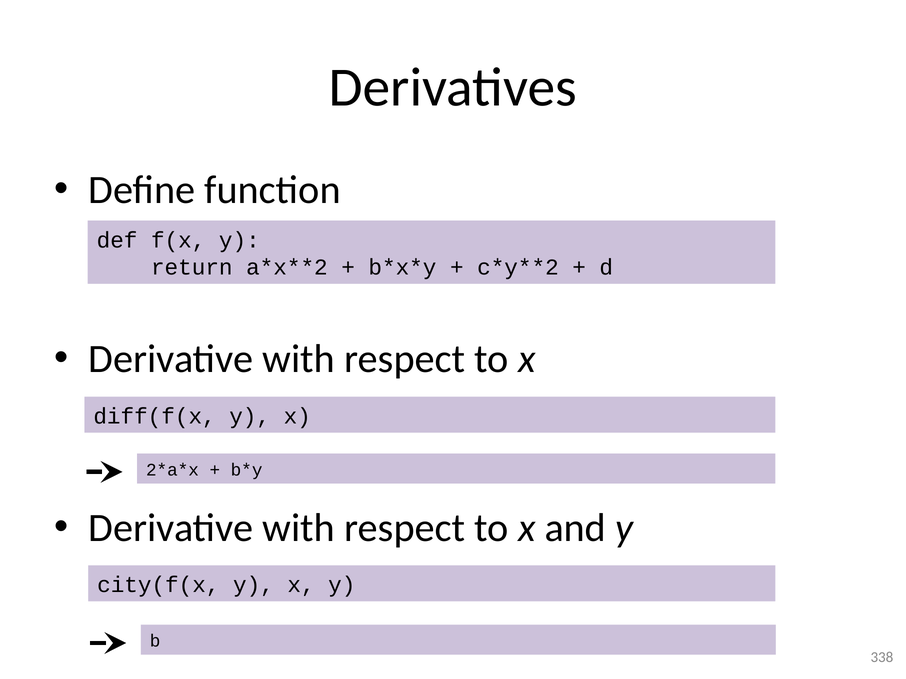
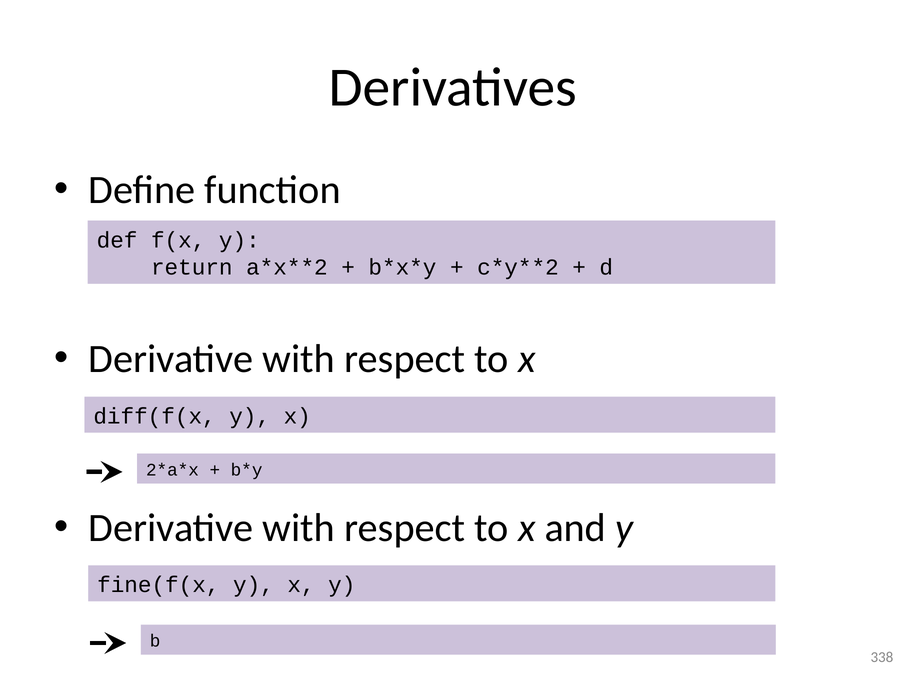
city(f(x: city(f(x -> fine(f(x
